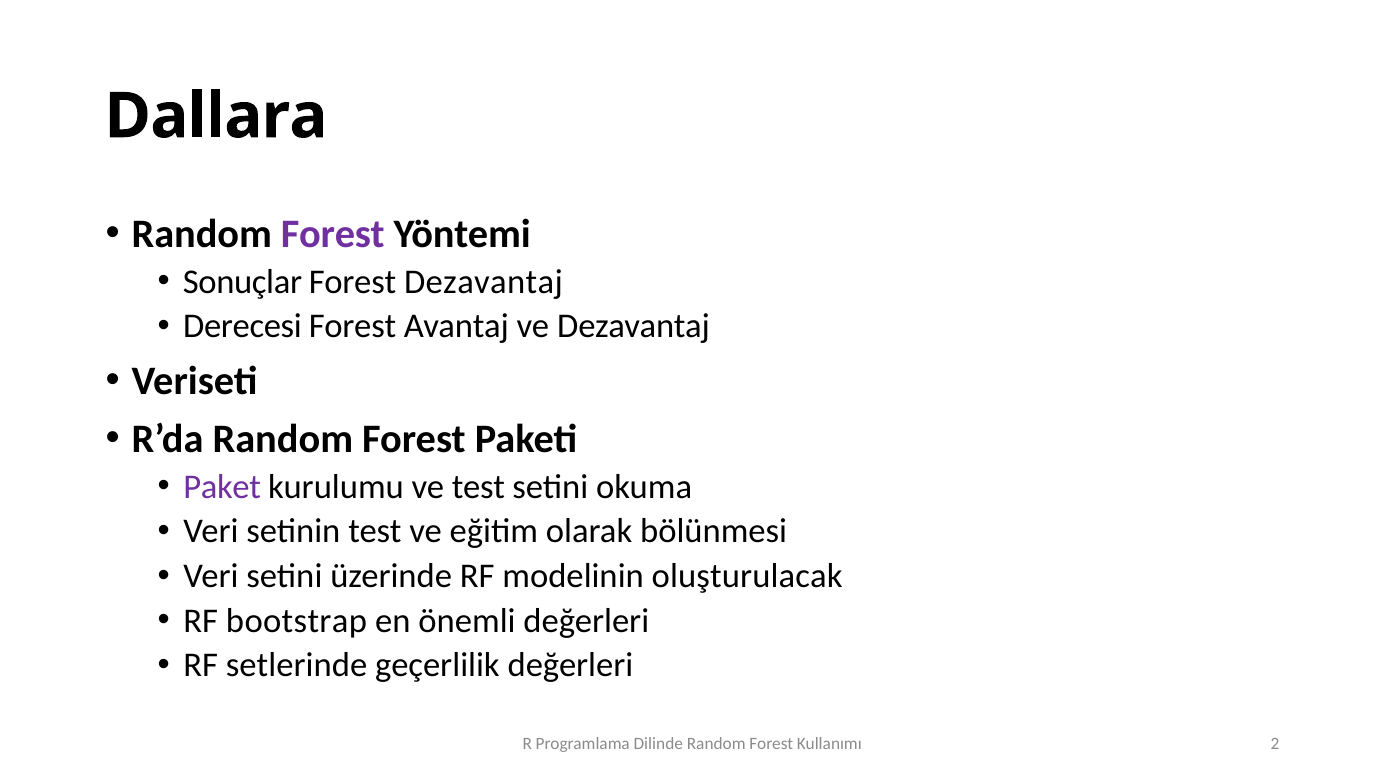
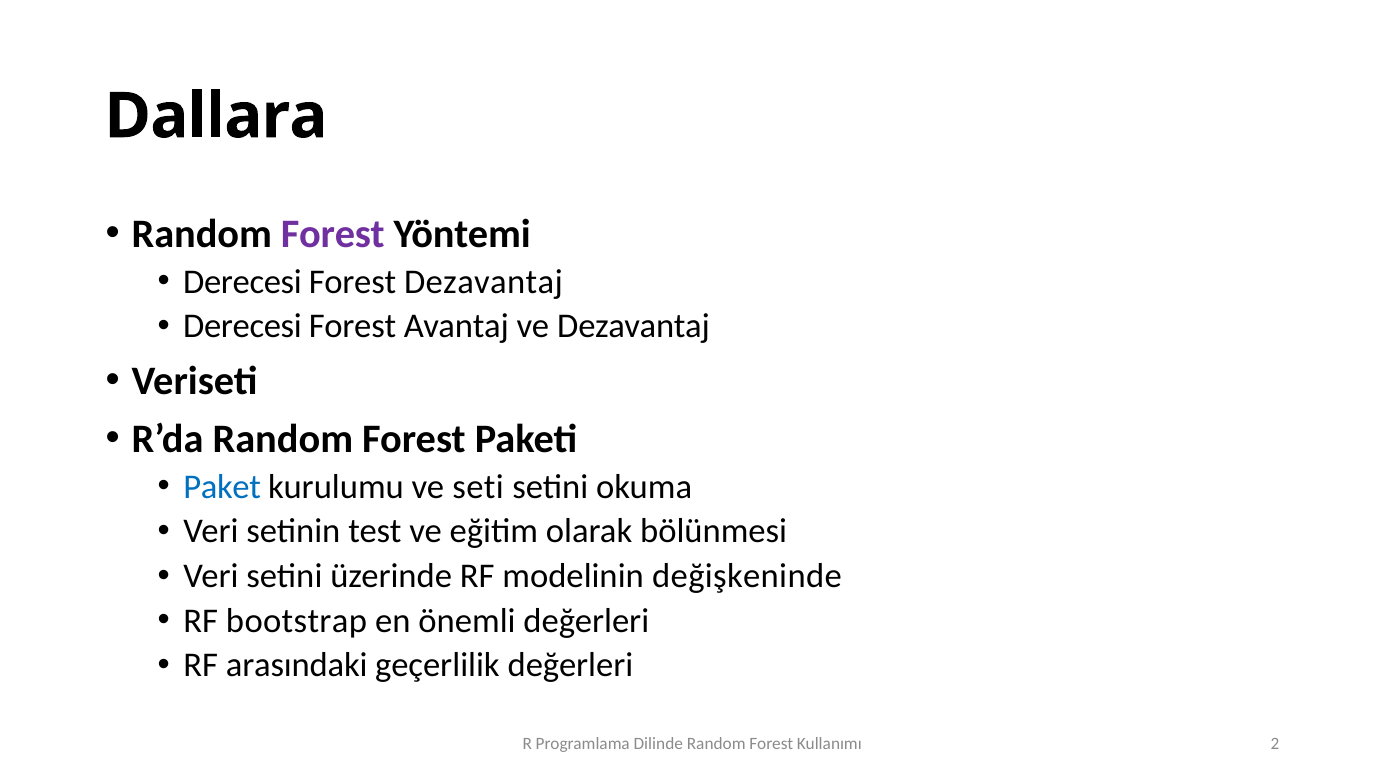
Sonuçlar at (242, 282): Sonuçlar -> Derecesi
Paket colour: purple -> blue
ve test: test -> seti
oluşturulacak: oluşturulacak -> değişkeninde
setlerinde: setlerinde -> arasındaki
